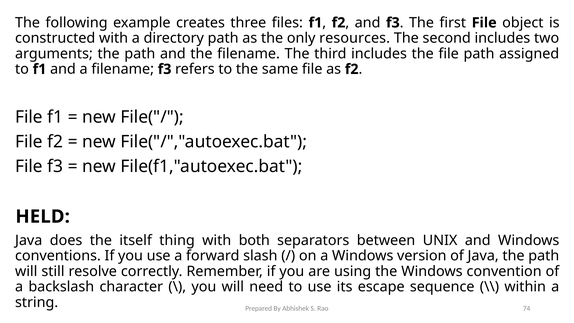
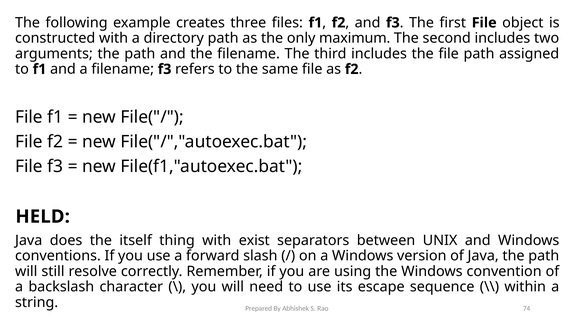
resources: resources -> maximum
both: both -> exist
